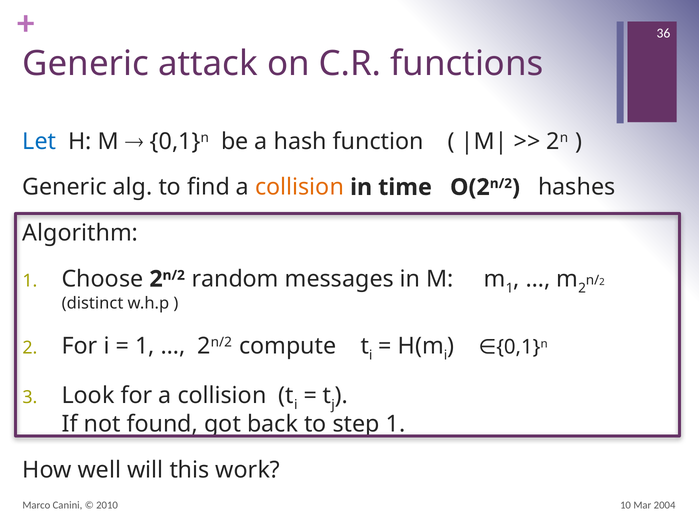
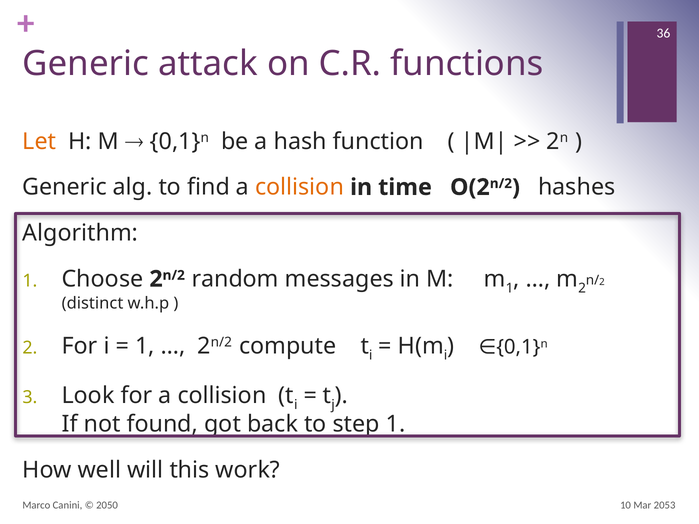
Let colour: blue -> orange
2010: 2010 -> 2050
2004: 2004 -> 2053
